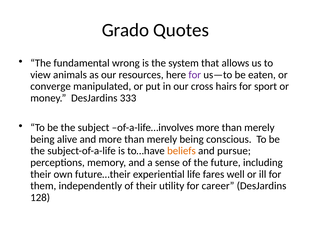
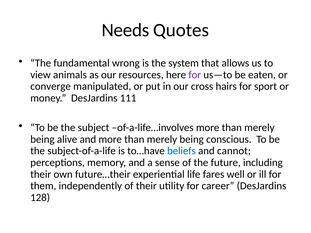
Grado: Grado -> Needs
333: 333 -> 111
beliefs colour: orange -> blue
pursue: pursue -> cannot
